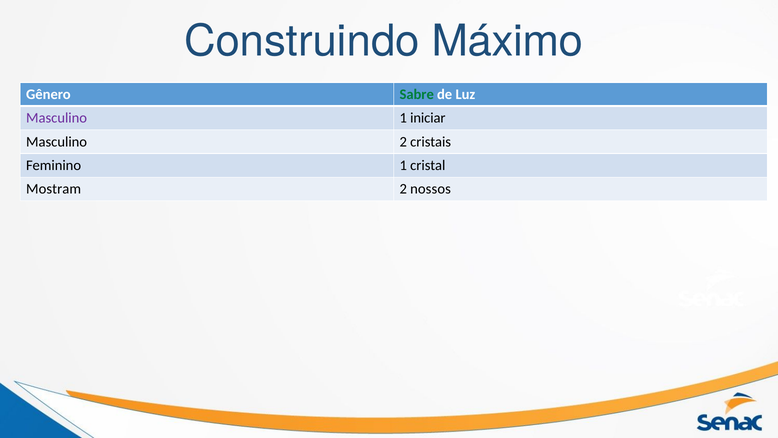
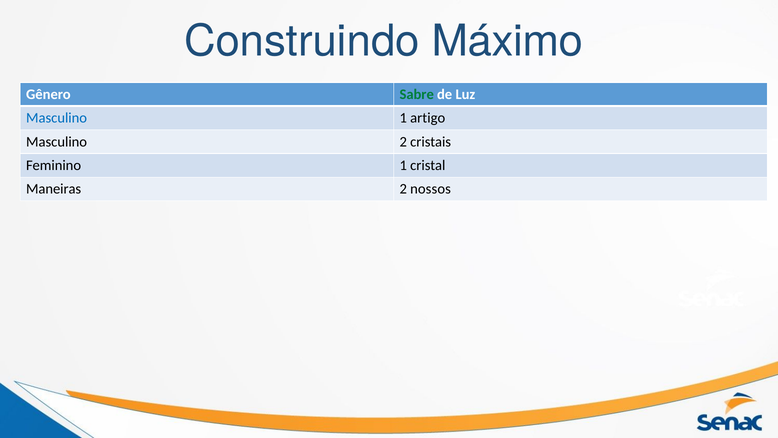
Masculino at (57, 118) colour: purple -> blue
iniciar: iniciar -> artigo
Mostram: Mostram -> Maneiras
